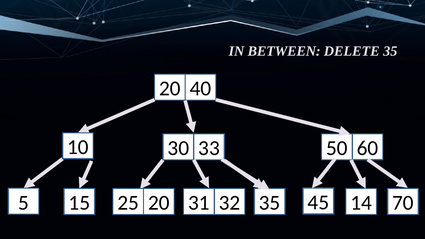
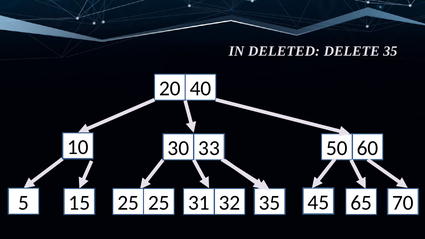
BETWEEN: BETWEEN -> DELETED
25 20: 20 -> 25
14: 14 -> 65
